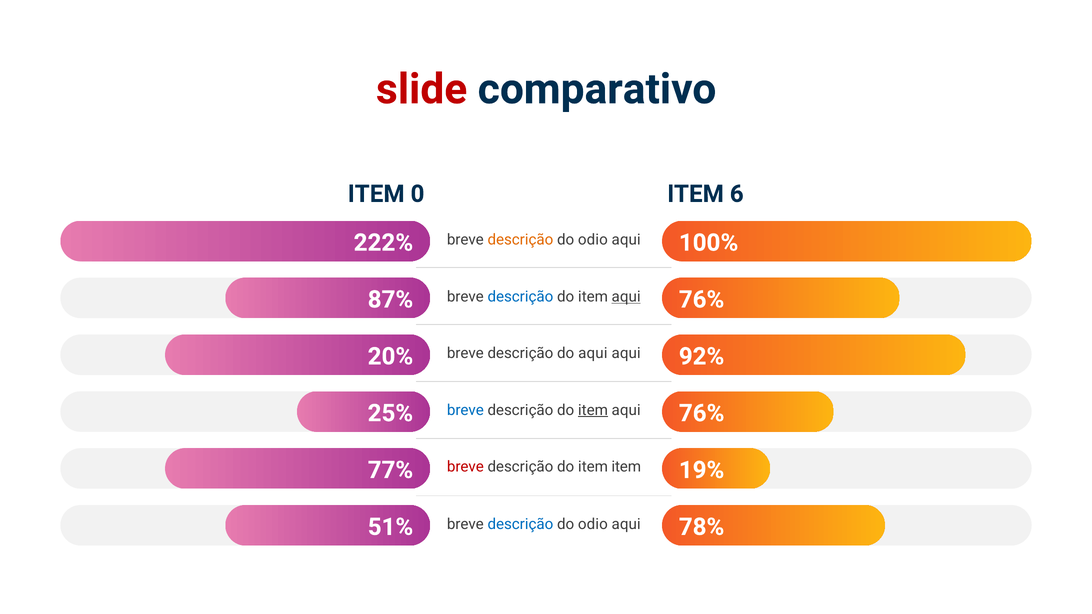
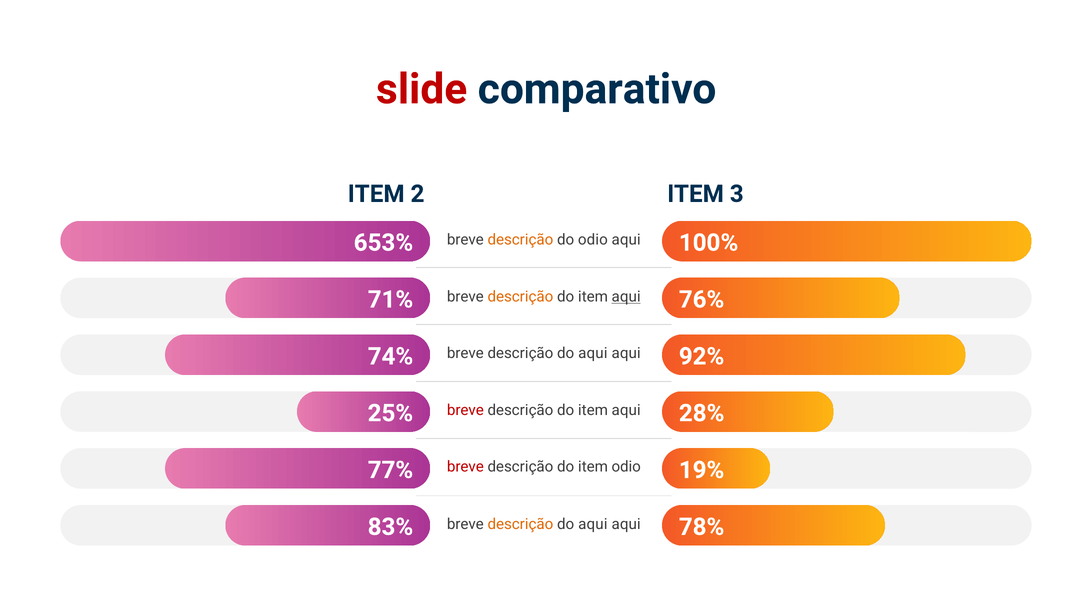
0: 0 -> 2
6: 6 -> 3
222%: 222% -> 653%
87%: 87% -> 71%
descrição at (520, 297) colour: blue -> orange
20%: 20% -> 74%
25% 76%: 76% -> 28%
breve at (465, 410) colour: blue -> red
item at (593, 410) underline: present -> none
item item: item -> odio
51%: 51% -> 83%
descrição at (520, 524) colour: blue -> orange
odio at (593, 524): odio -> aqui
